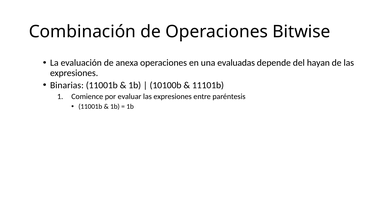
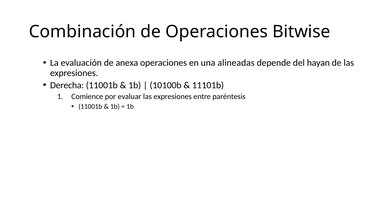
evaluadas: evaluadas -> alineadas
Binarias: Binarias -> Derecha
